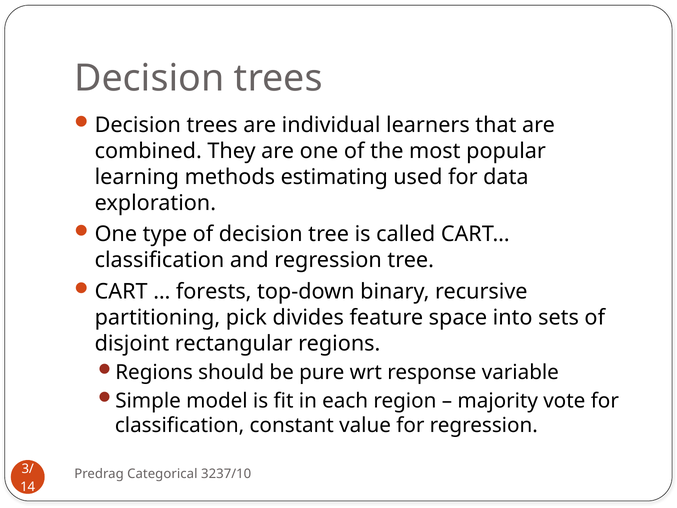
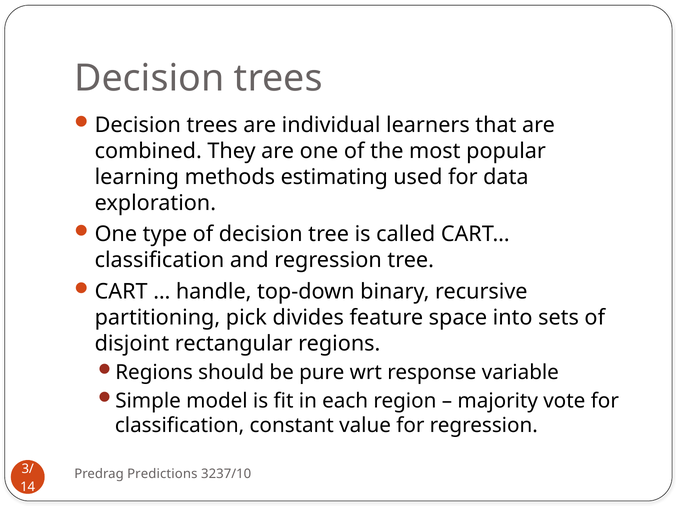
forests: forests -> handle
Categorical: Categorical -> Predictions
